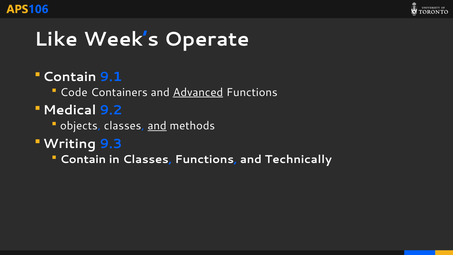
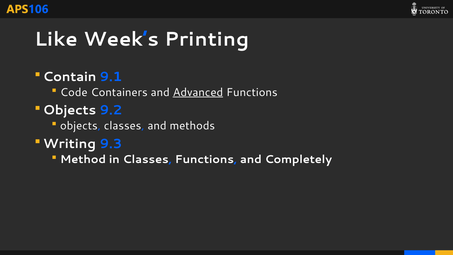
Operate: Operate -> Printing
Medical at (70, 110): Medical -> Objects
and at (157, 126) underline: present -> none
Contain at (83, 159): Contain -> Method
Technically: Technically -> Completely
